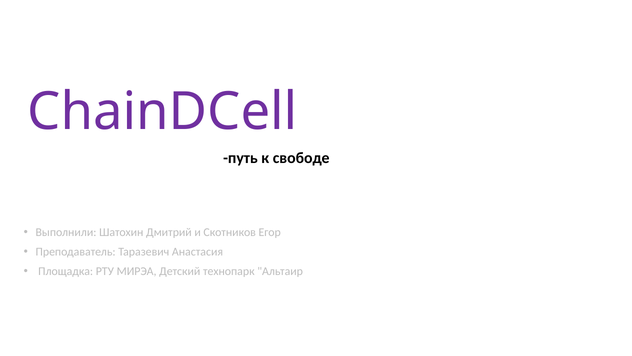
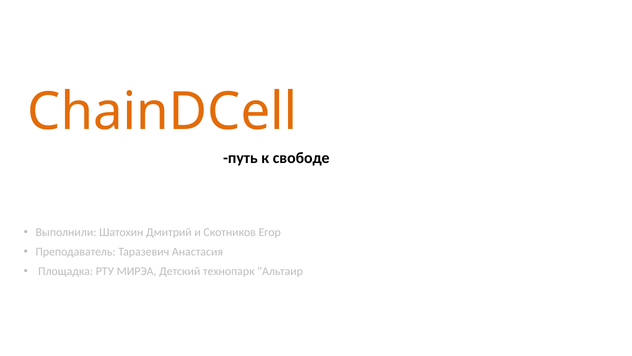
ChainDCell colour: purple -> orange
